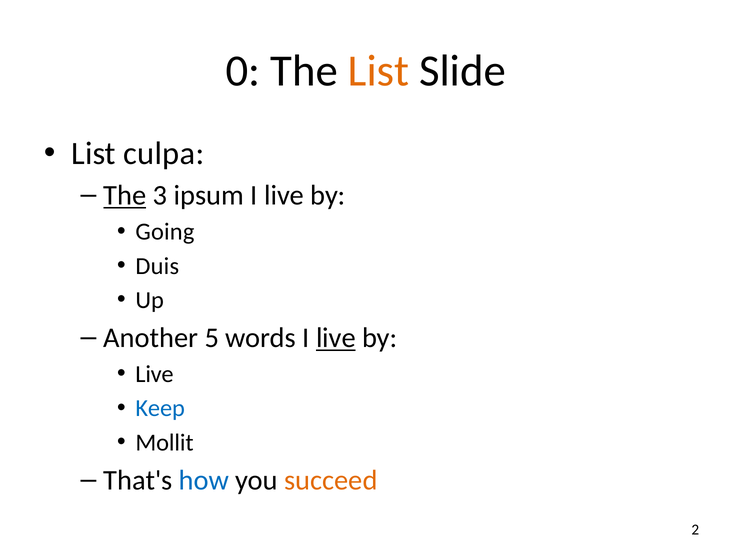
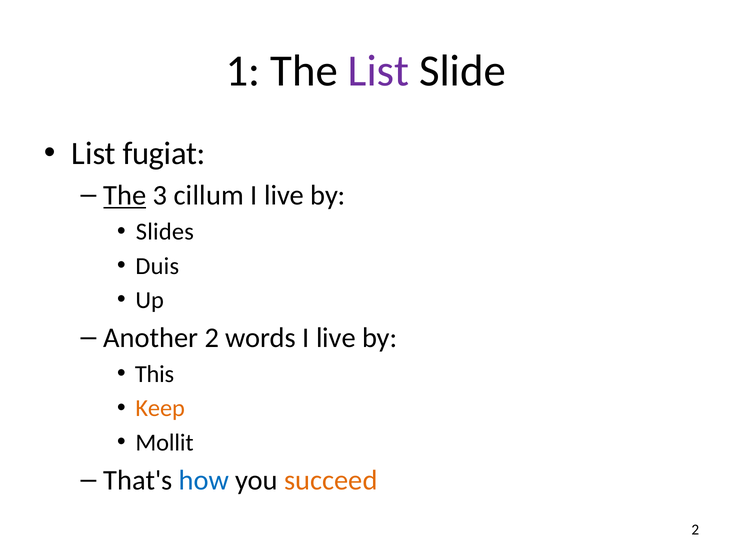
0: 0 -> 1
List at (379, 71) colour: orange -> purple
culpa: culpa -> fugiat
ipsum: ipsum -> cillum
Going: Going -> Slides
Another 5: 5 -> 2
live at (336, 338) underline: present -> none
Live at (154, 374): Live -> This
Keep colour: blue -> orange
